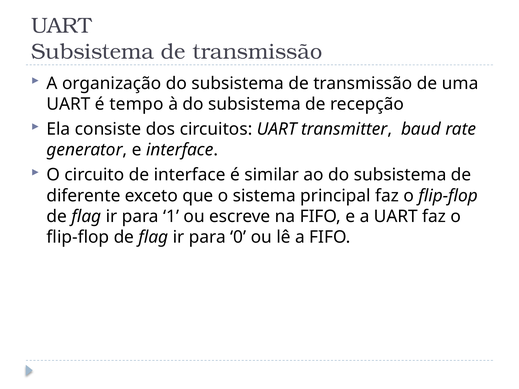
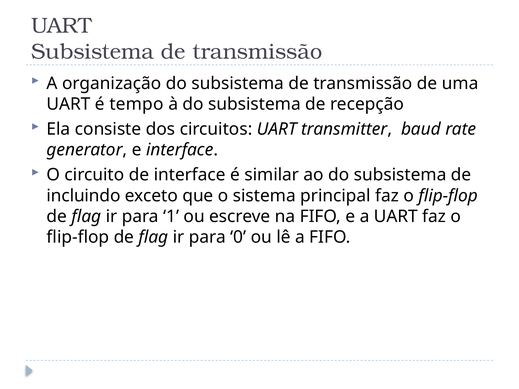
diferente: diferente -> incluindo
